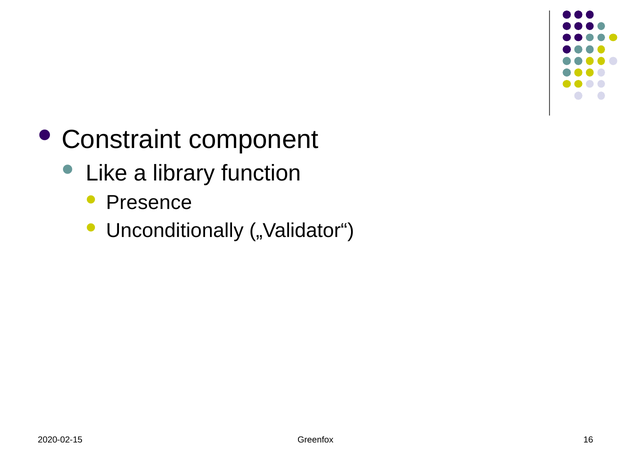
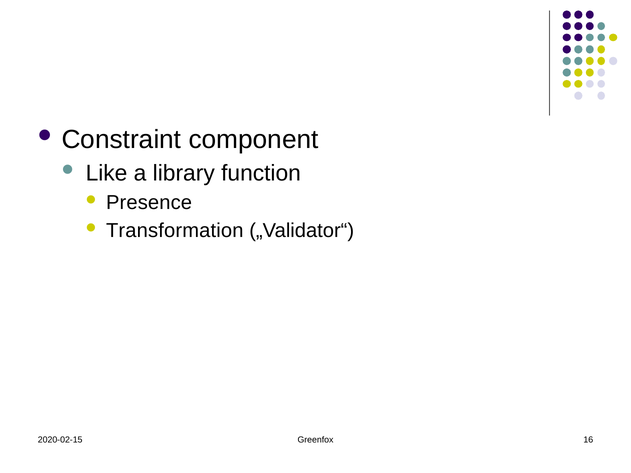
Unconditionally: Unconditionally -> Transformation
